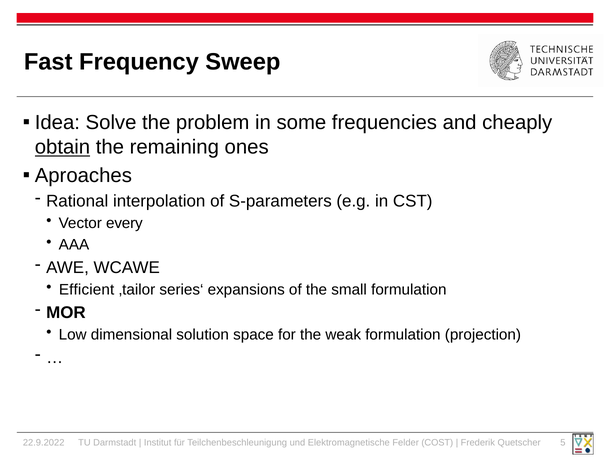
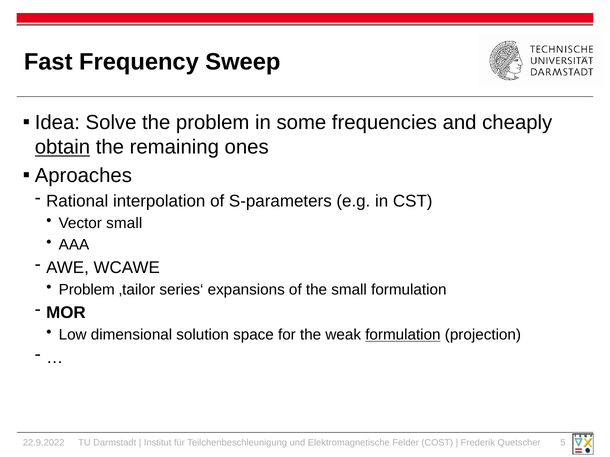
Vector every: every -> small
Efficient at (87, 290): Efficient -> Problem
formulation at (403, 335) underline: none -> present
